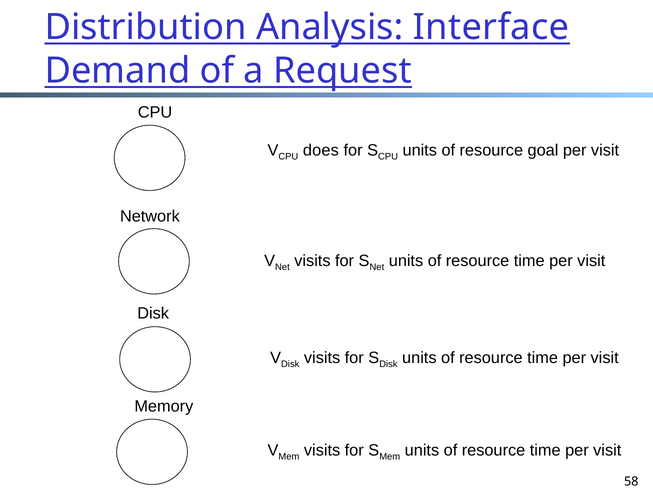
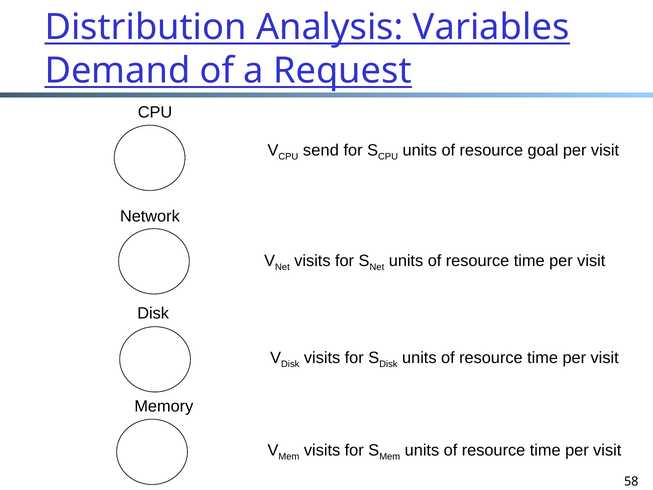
Interface: Interface -> Variables
does: does -> send
